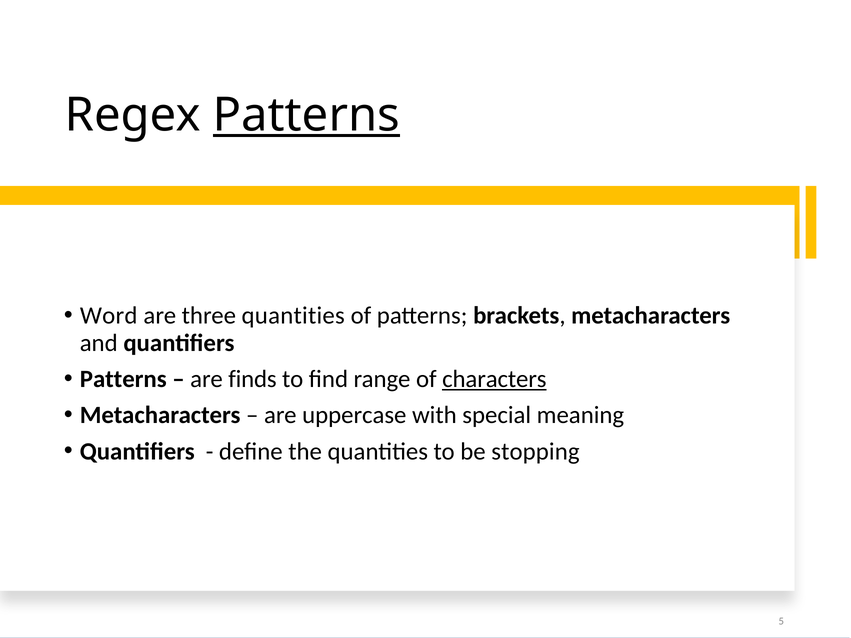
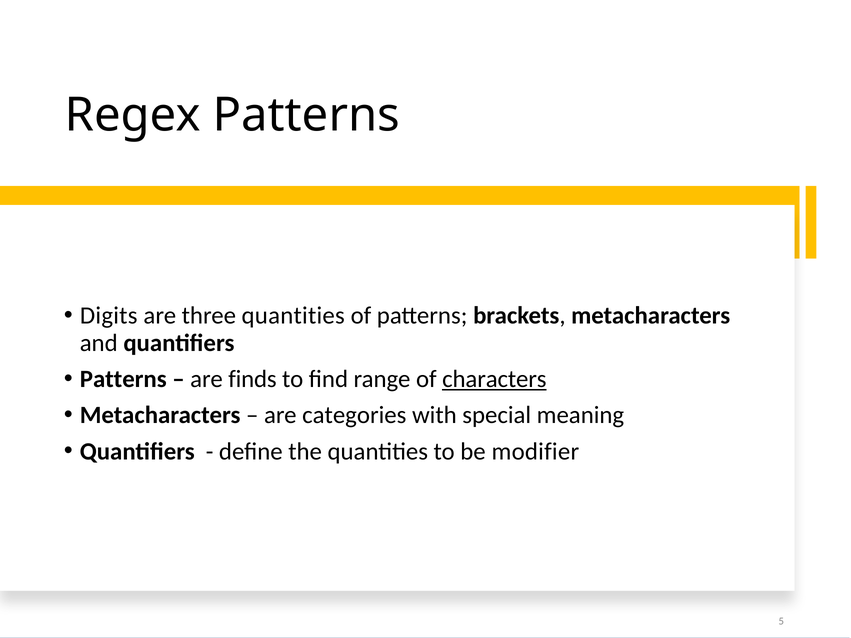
Patterns at (306, 115) underline: present -> none
Word: Word -> Digits
uppercase: uppercase -> categories
stopping: stopping -> modifier
